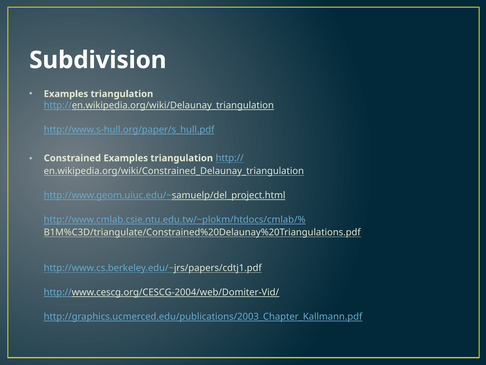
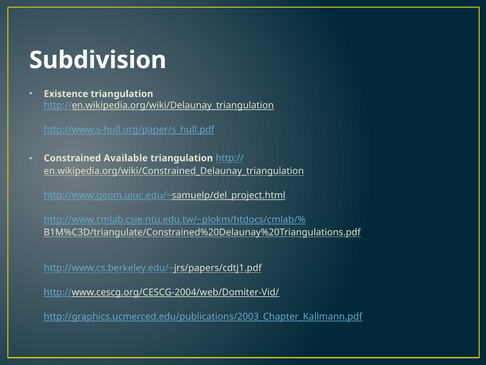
Examples at (66, 94): Examples -> Existence
Constrained Examples: Examples -> Available
